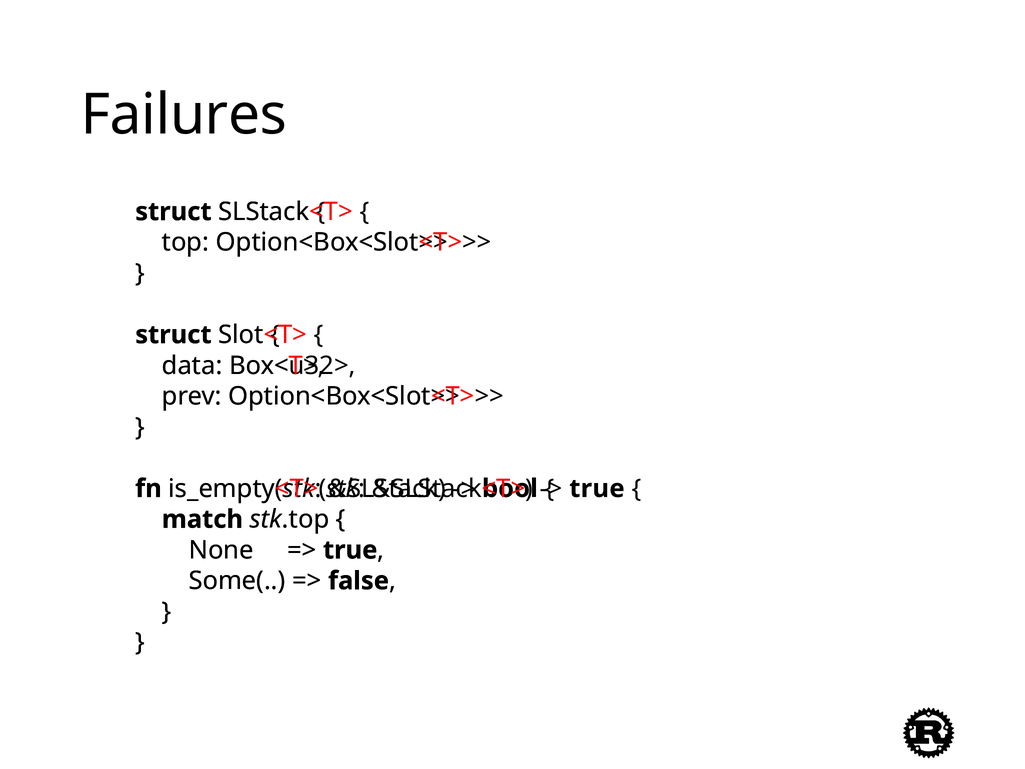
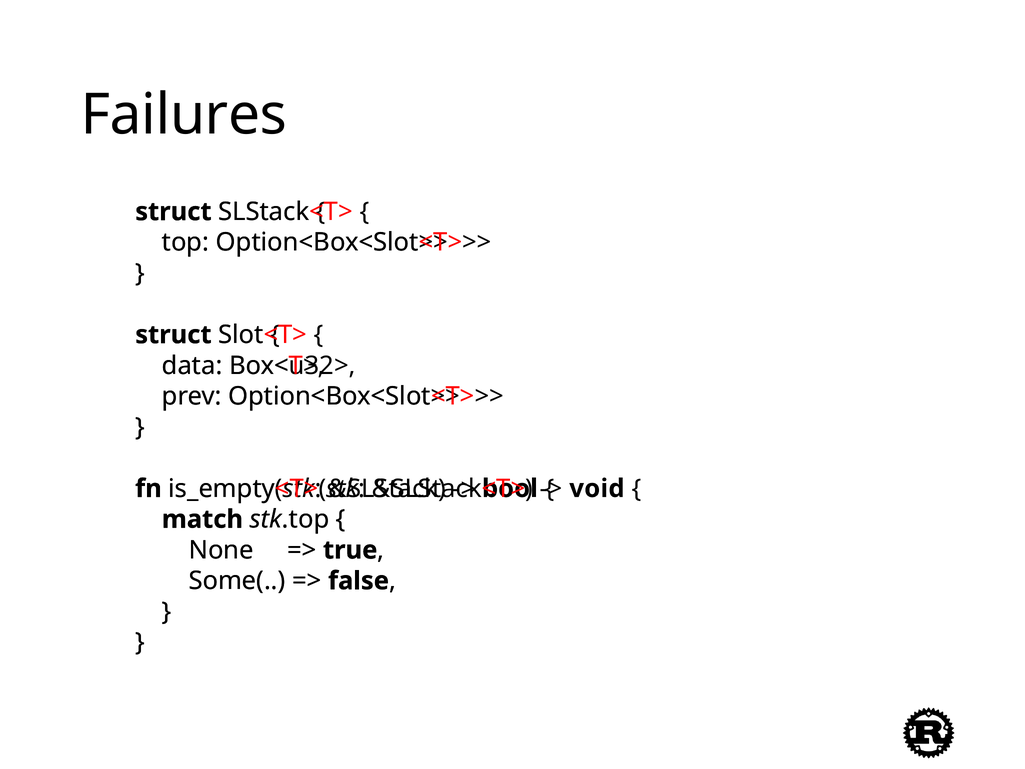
true at (597, 488): true -> void
